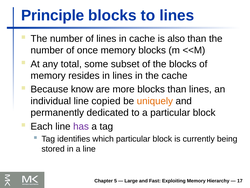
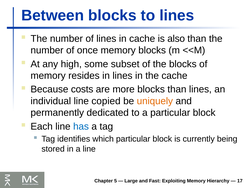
Principle: Principle -> Between
total: total -> high
know: know -> costs
has colour: purple -> blue
